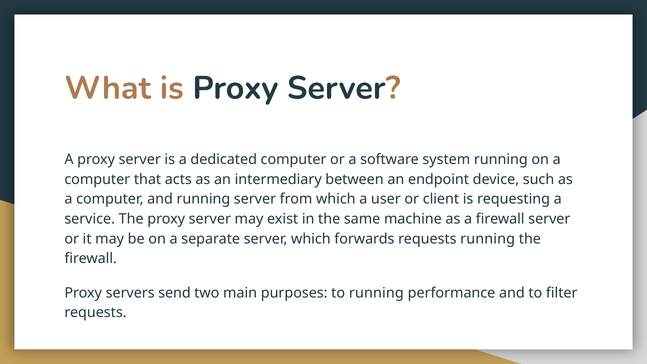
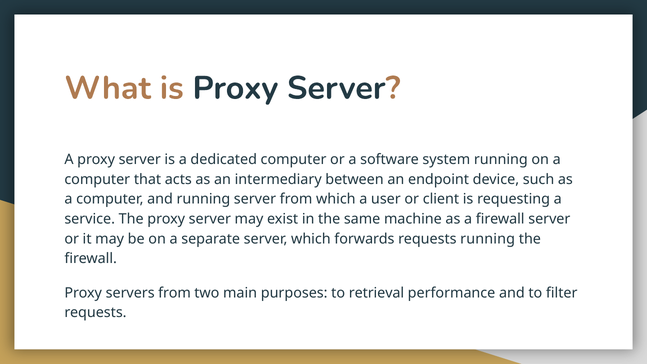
servers send: send -> from
to running: running -> retrieval
